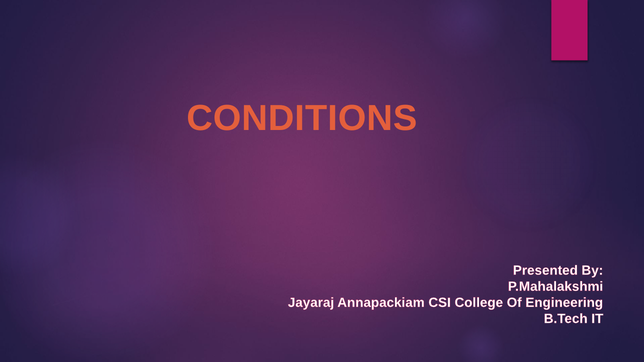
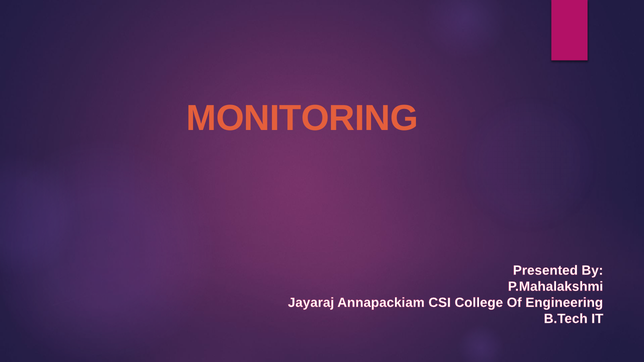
CONDITIONS: CONDITIONS -> MONITORING
